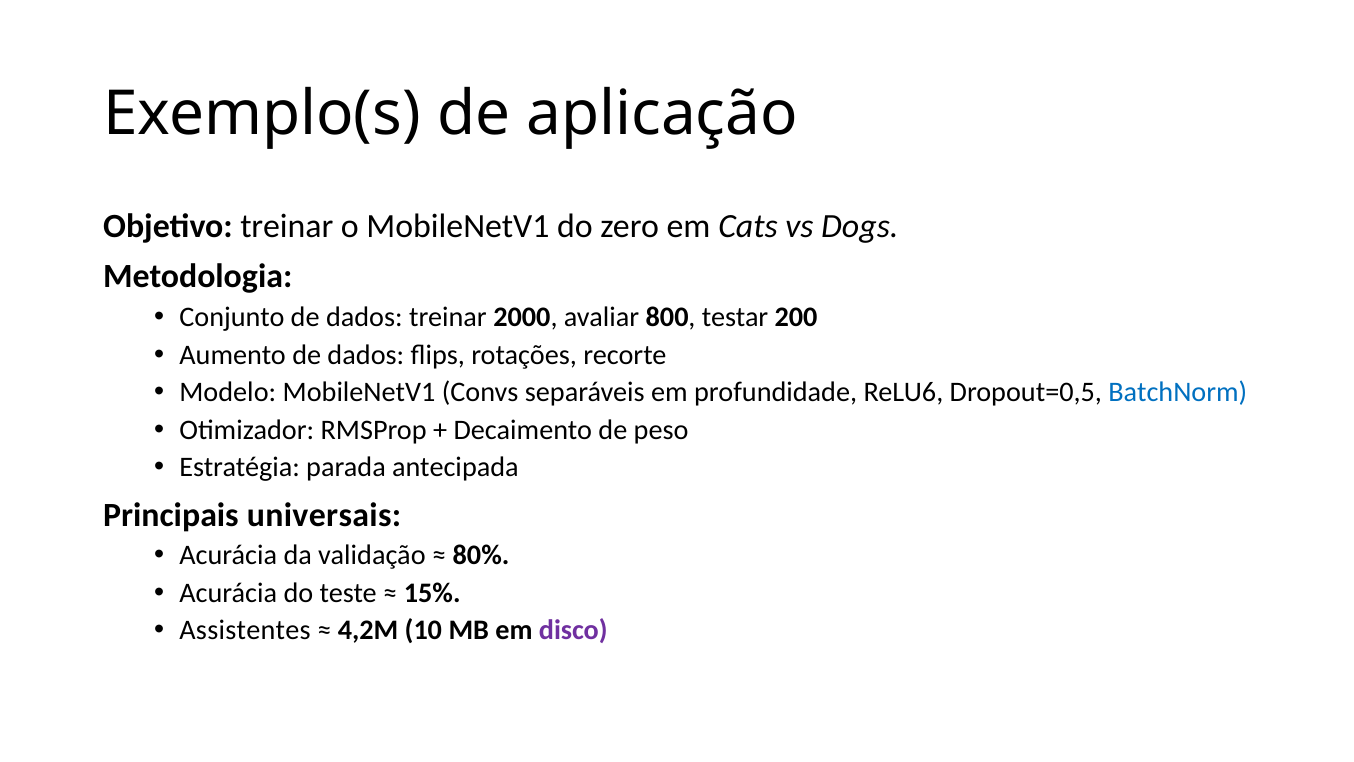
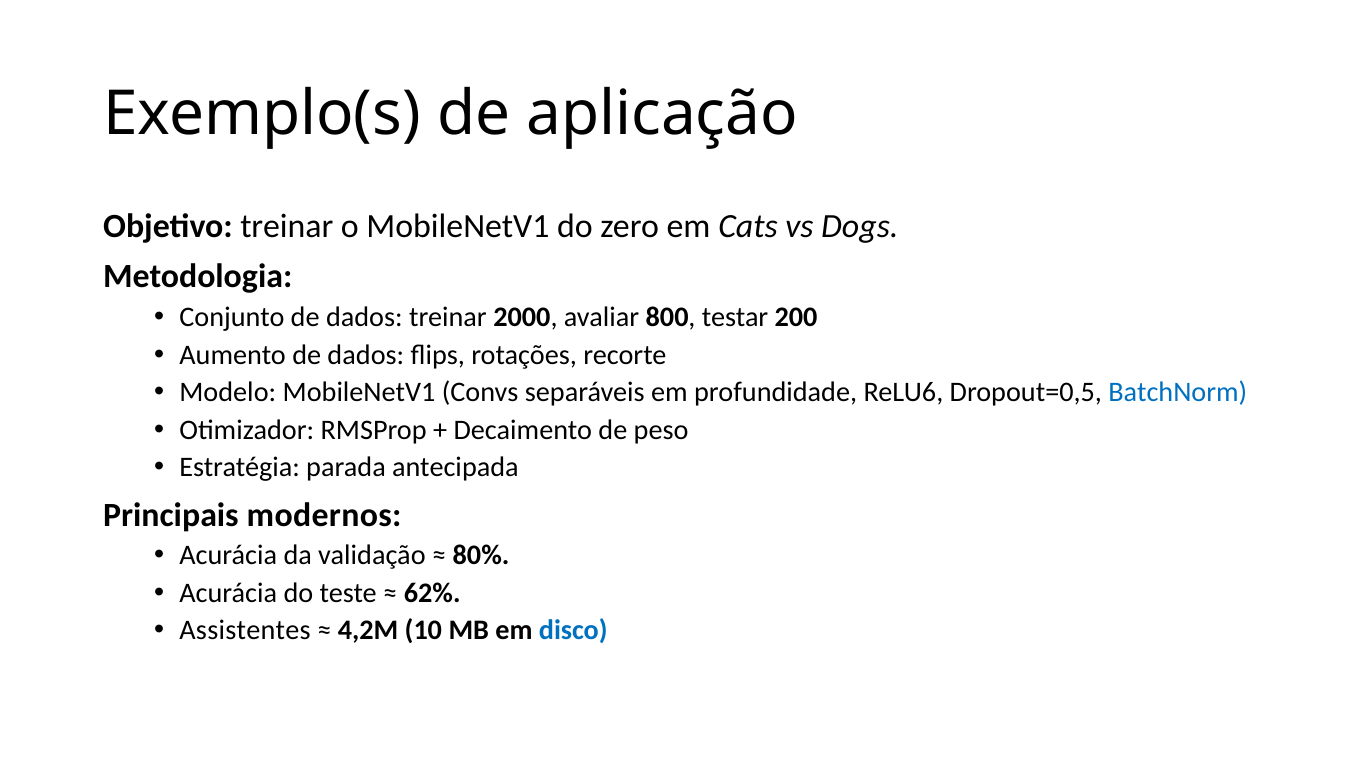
universais: universais -> modernos
15%: 15% -> 62%
disco colour: purple -> blue
